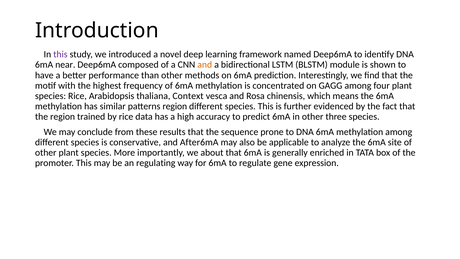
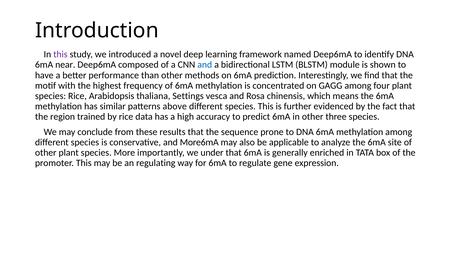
and at (205, 65) colour: orange -> blue
Context: Context -> Settings
patterns region: region -> above
After6mA: After6mA -> More6mA
about: about -> under
